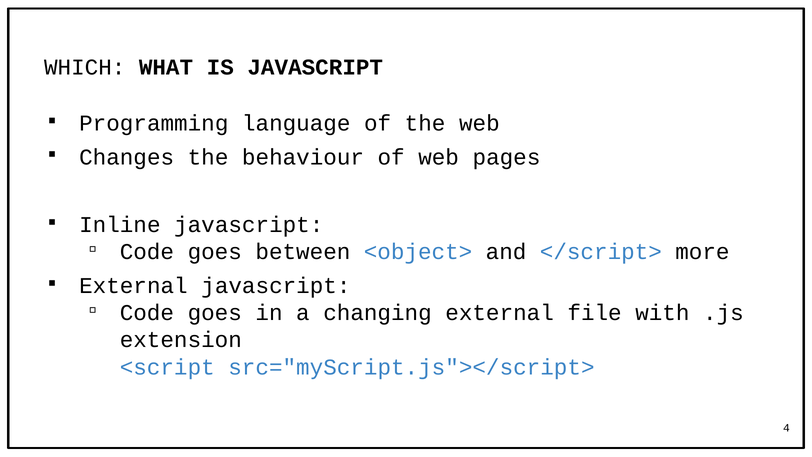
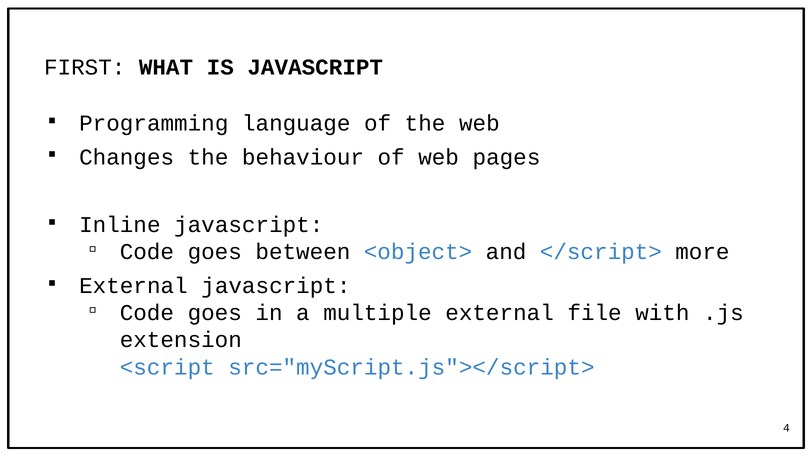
WHICH: WHICH -> FIRST
changing: changing -> multiple
